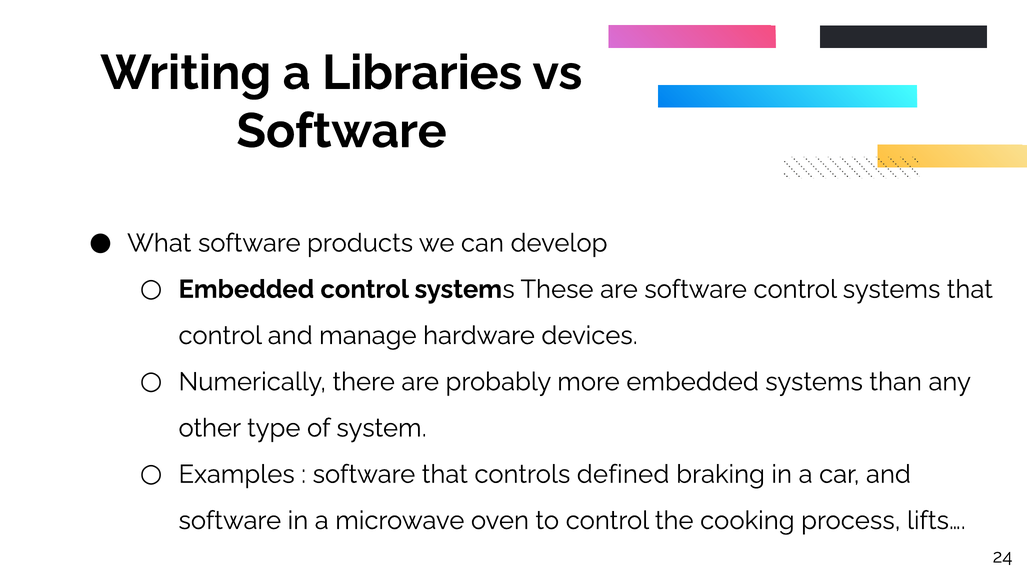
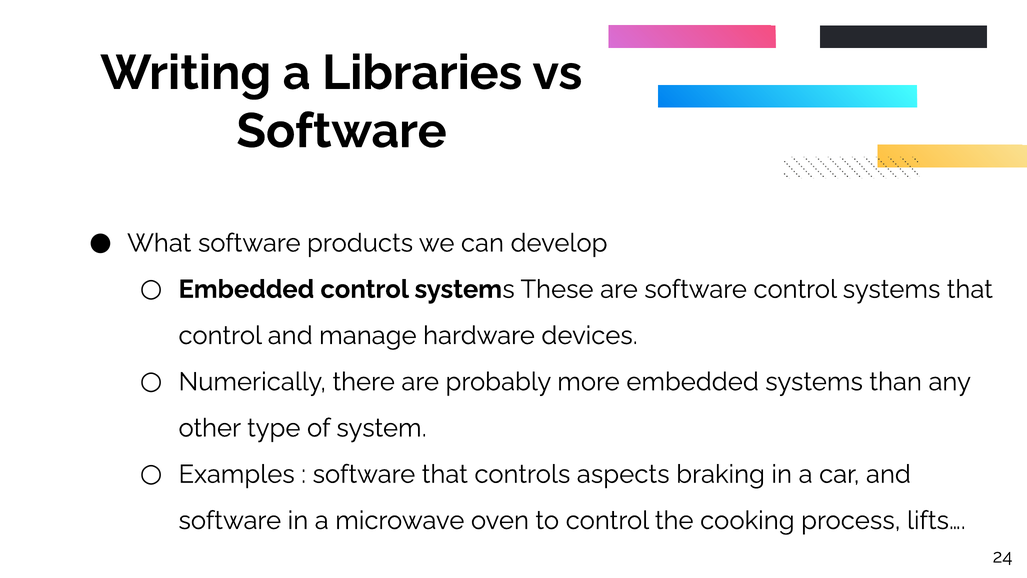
defined: defined -> aspects
